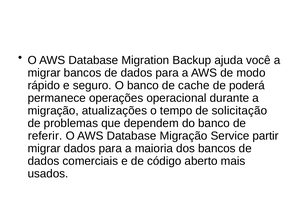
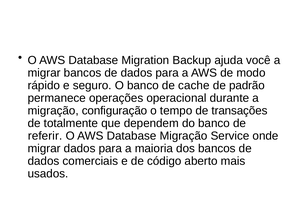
poderá: poderá -> padrão
atualizações: atualizações -> configuração
solicitação: solicitação -> transações
problemas: problemas -> totalmente
partir: partir -> onde
